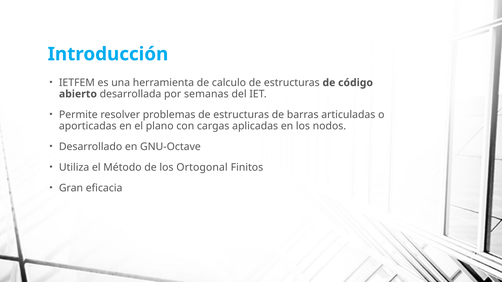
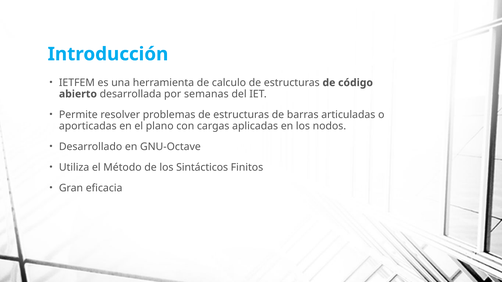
Ortogonal: Ortogonal -> Sintácticos
